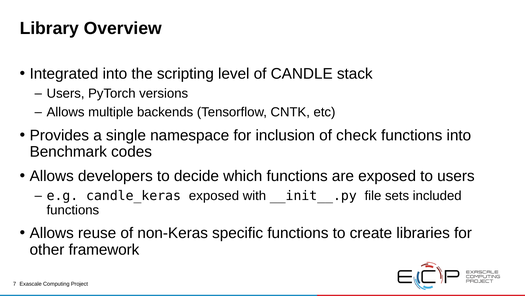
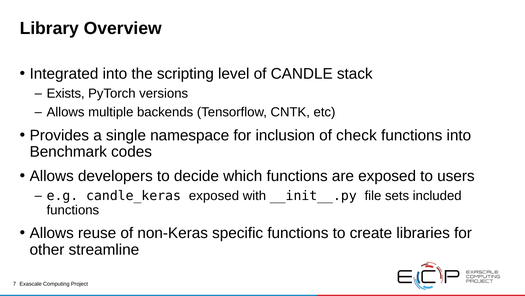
Users at (66, 93): Users -> Exists
framework: framework -> streamline
